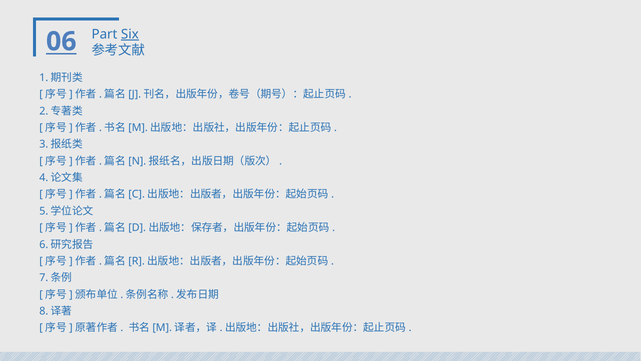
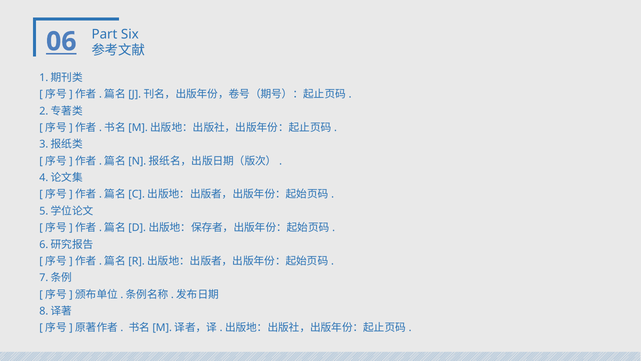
Six underline: present -> none
